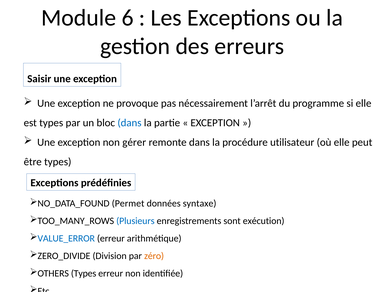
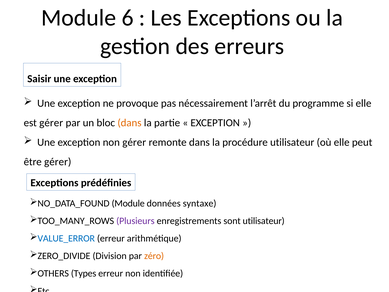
est types: types -> gérer
dans at (129, 123) colour: blue -> orange
être types: types -> gérer
NO_DATA_FOUND Permet: Permet -> Module
Plusieurs colour: blue -> purple
sont exécution: exécution -> utilisateur
